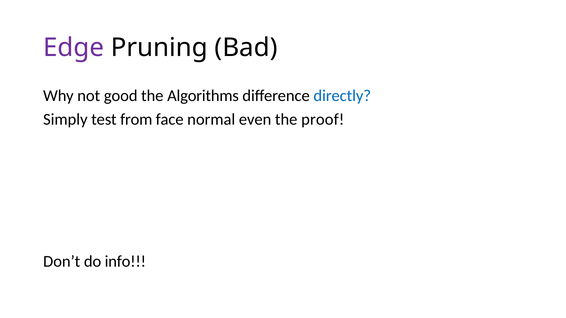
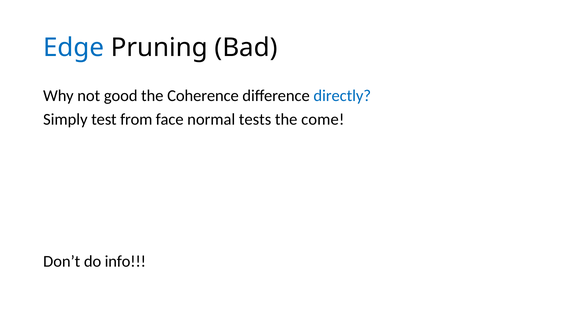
Edge colour: purple -> blue
Algorithms: Algorithms -> Coherence
even: even -> tests
proof: proof -> come
